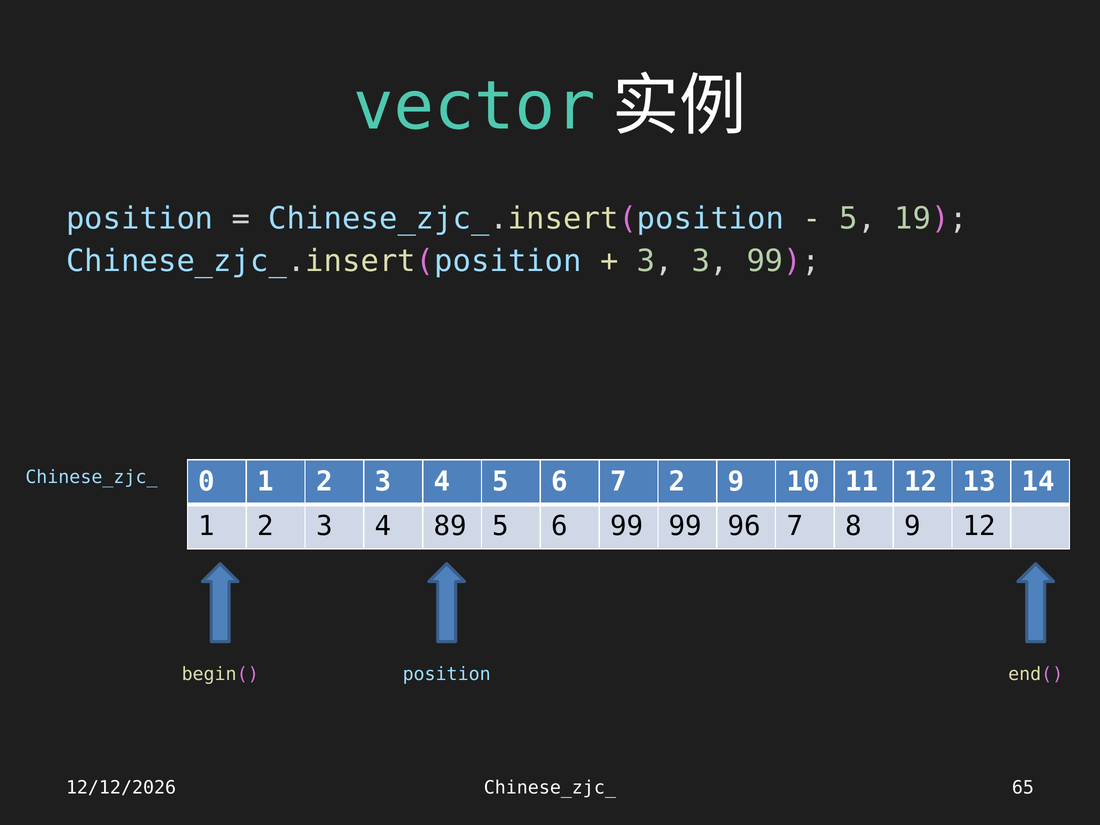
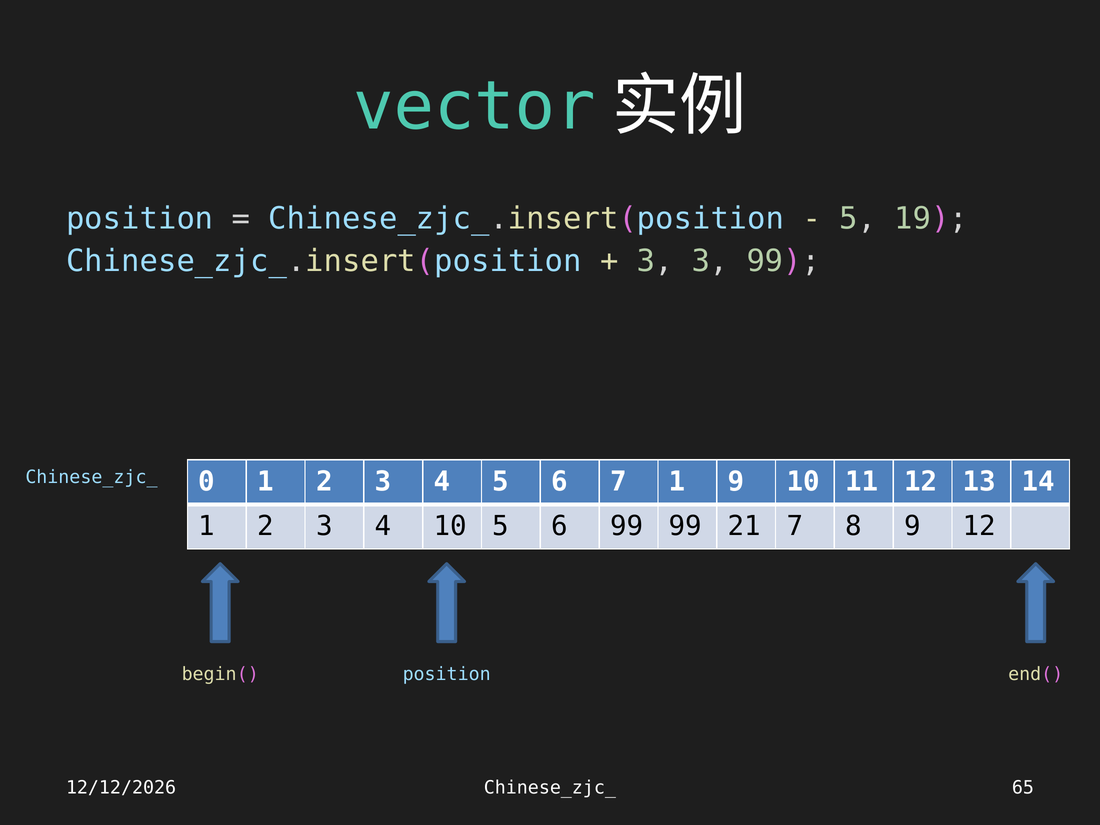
7 2: 2 -> 1
4 89: 89 -> 10
96: 96 -> 21
